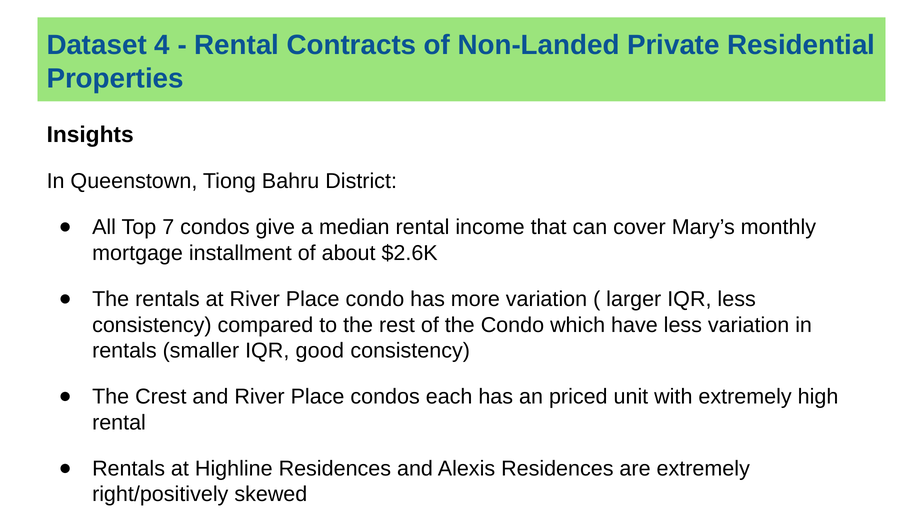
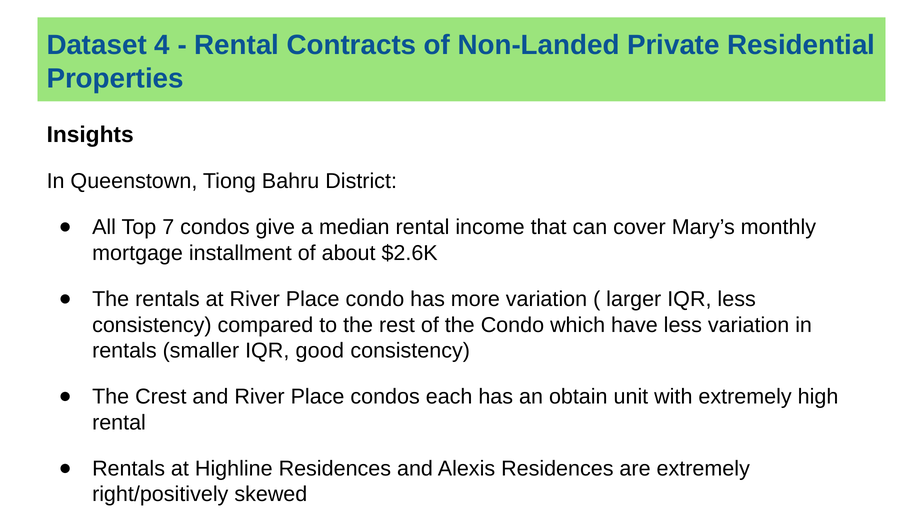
priced: priced -> obtain
